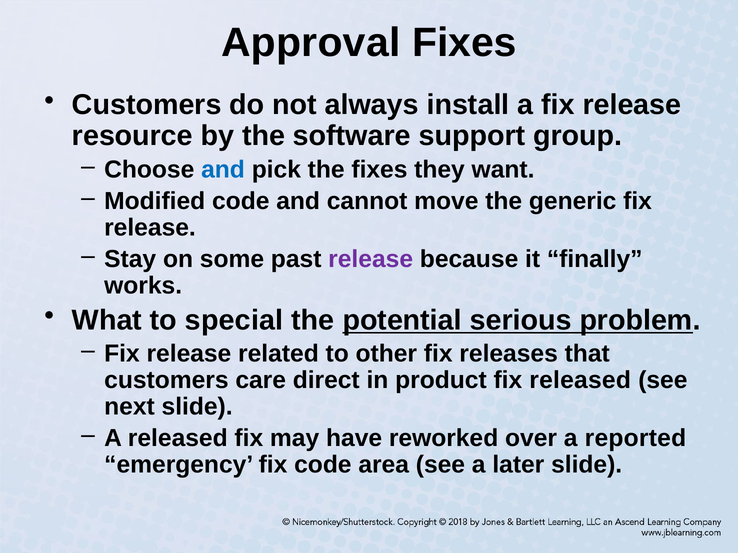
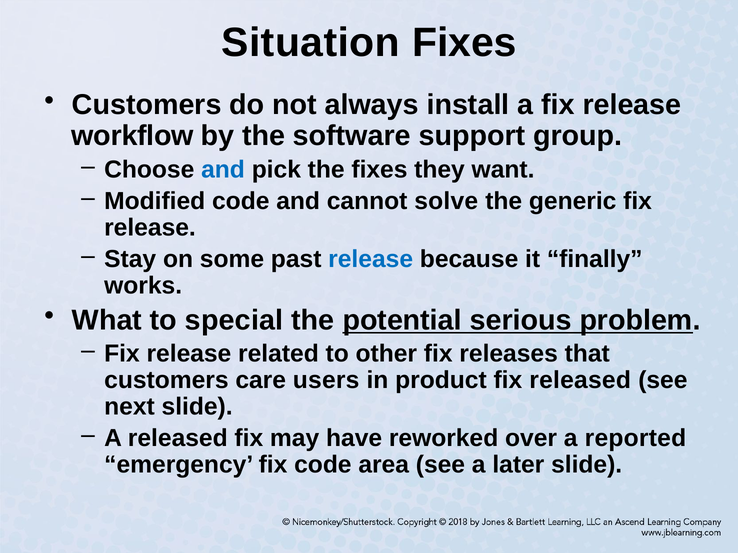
Approval: Approval -> Situation
resource: resource -> workflow
move: move -> solve
release at (371, 259) colour: purple -> blue
direct: direct -> users
